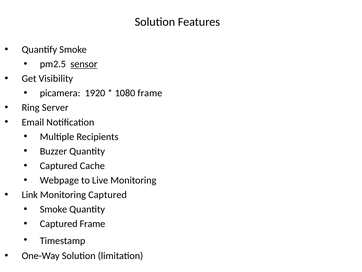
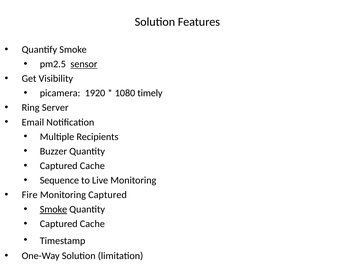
1080 frame: frame -> timely
Webpage: Webpage -> Sequence
Link: Link -> Fire
Smoke at (53, 209) underline: none -> present
Frame at (92, 223): Frame -> Cache
